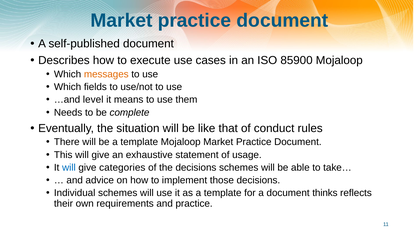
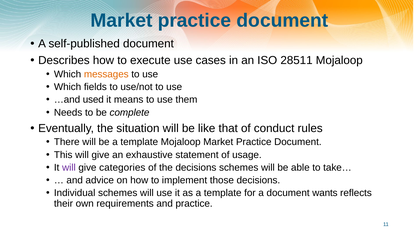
85900: 85900 -> 28511
level: level -> used
will at (69, 168) colour: blue -> purple
thinks: thinks -> wants
